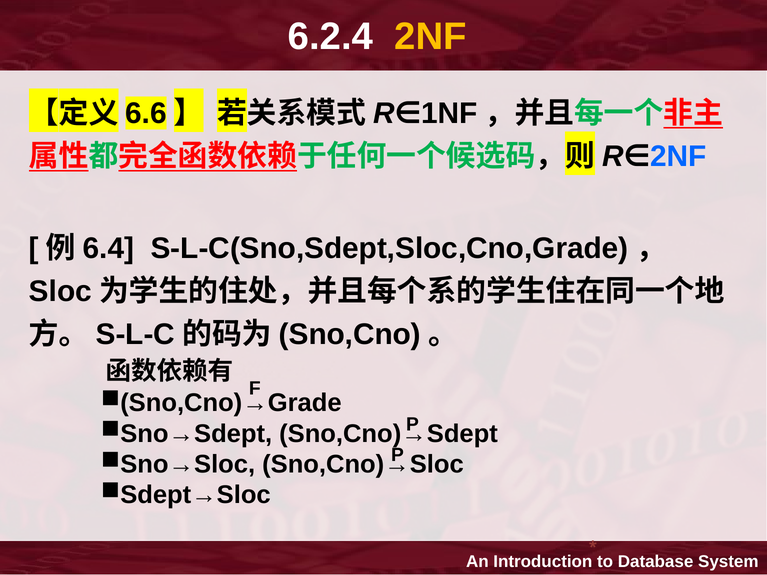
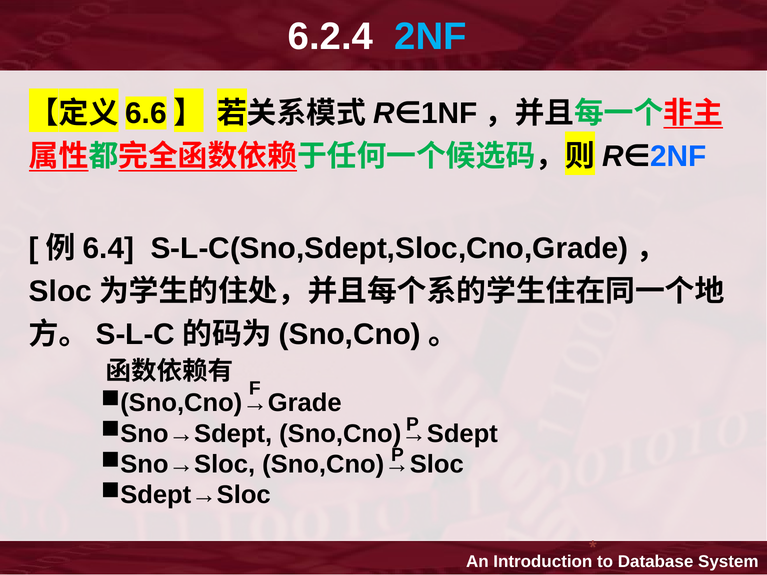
2NF colour: yellow -> light blue
